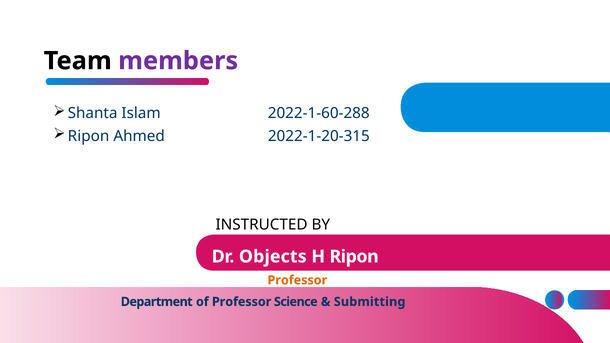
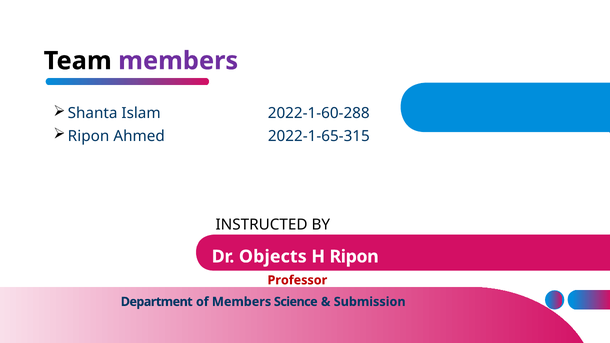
2022-1-20-315: 2022-1-20-315 -> 2022-1-65-315
Professor at (297, 280) colour: orange -> red
of Professor: Professor -> Members
Submitting: Submitting -> Submission
